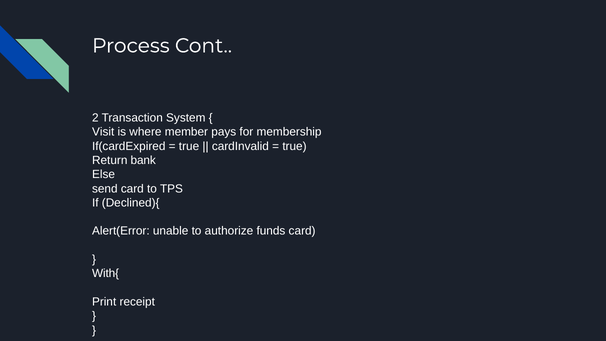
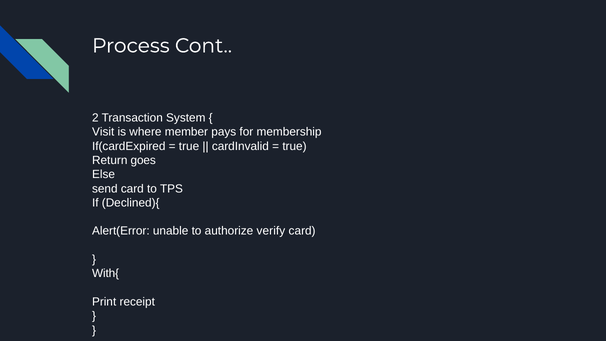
bank: bank -> goes
funds: funds -> verify
